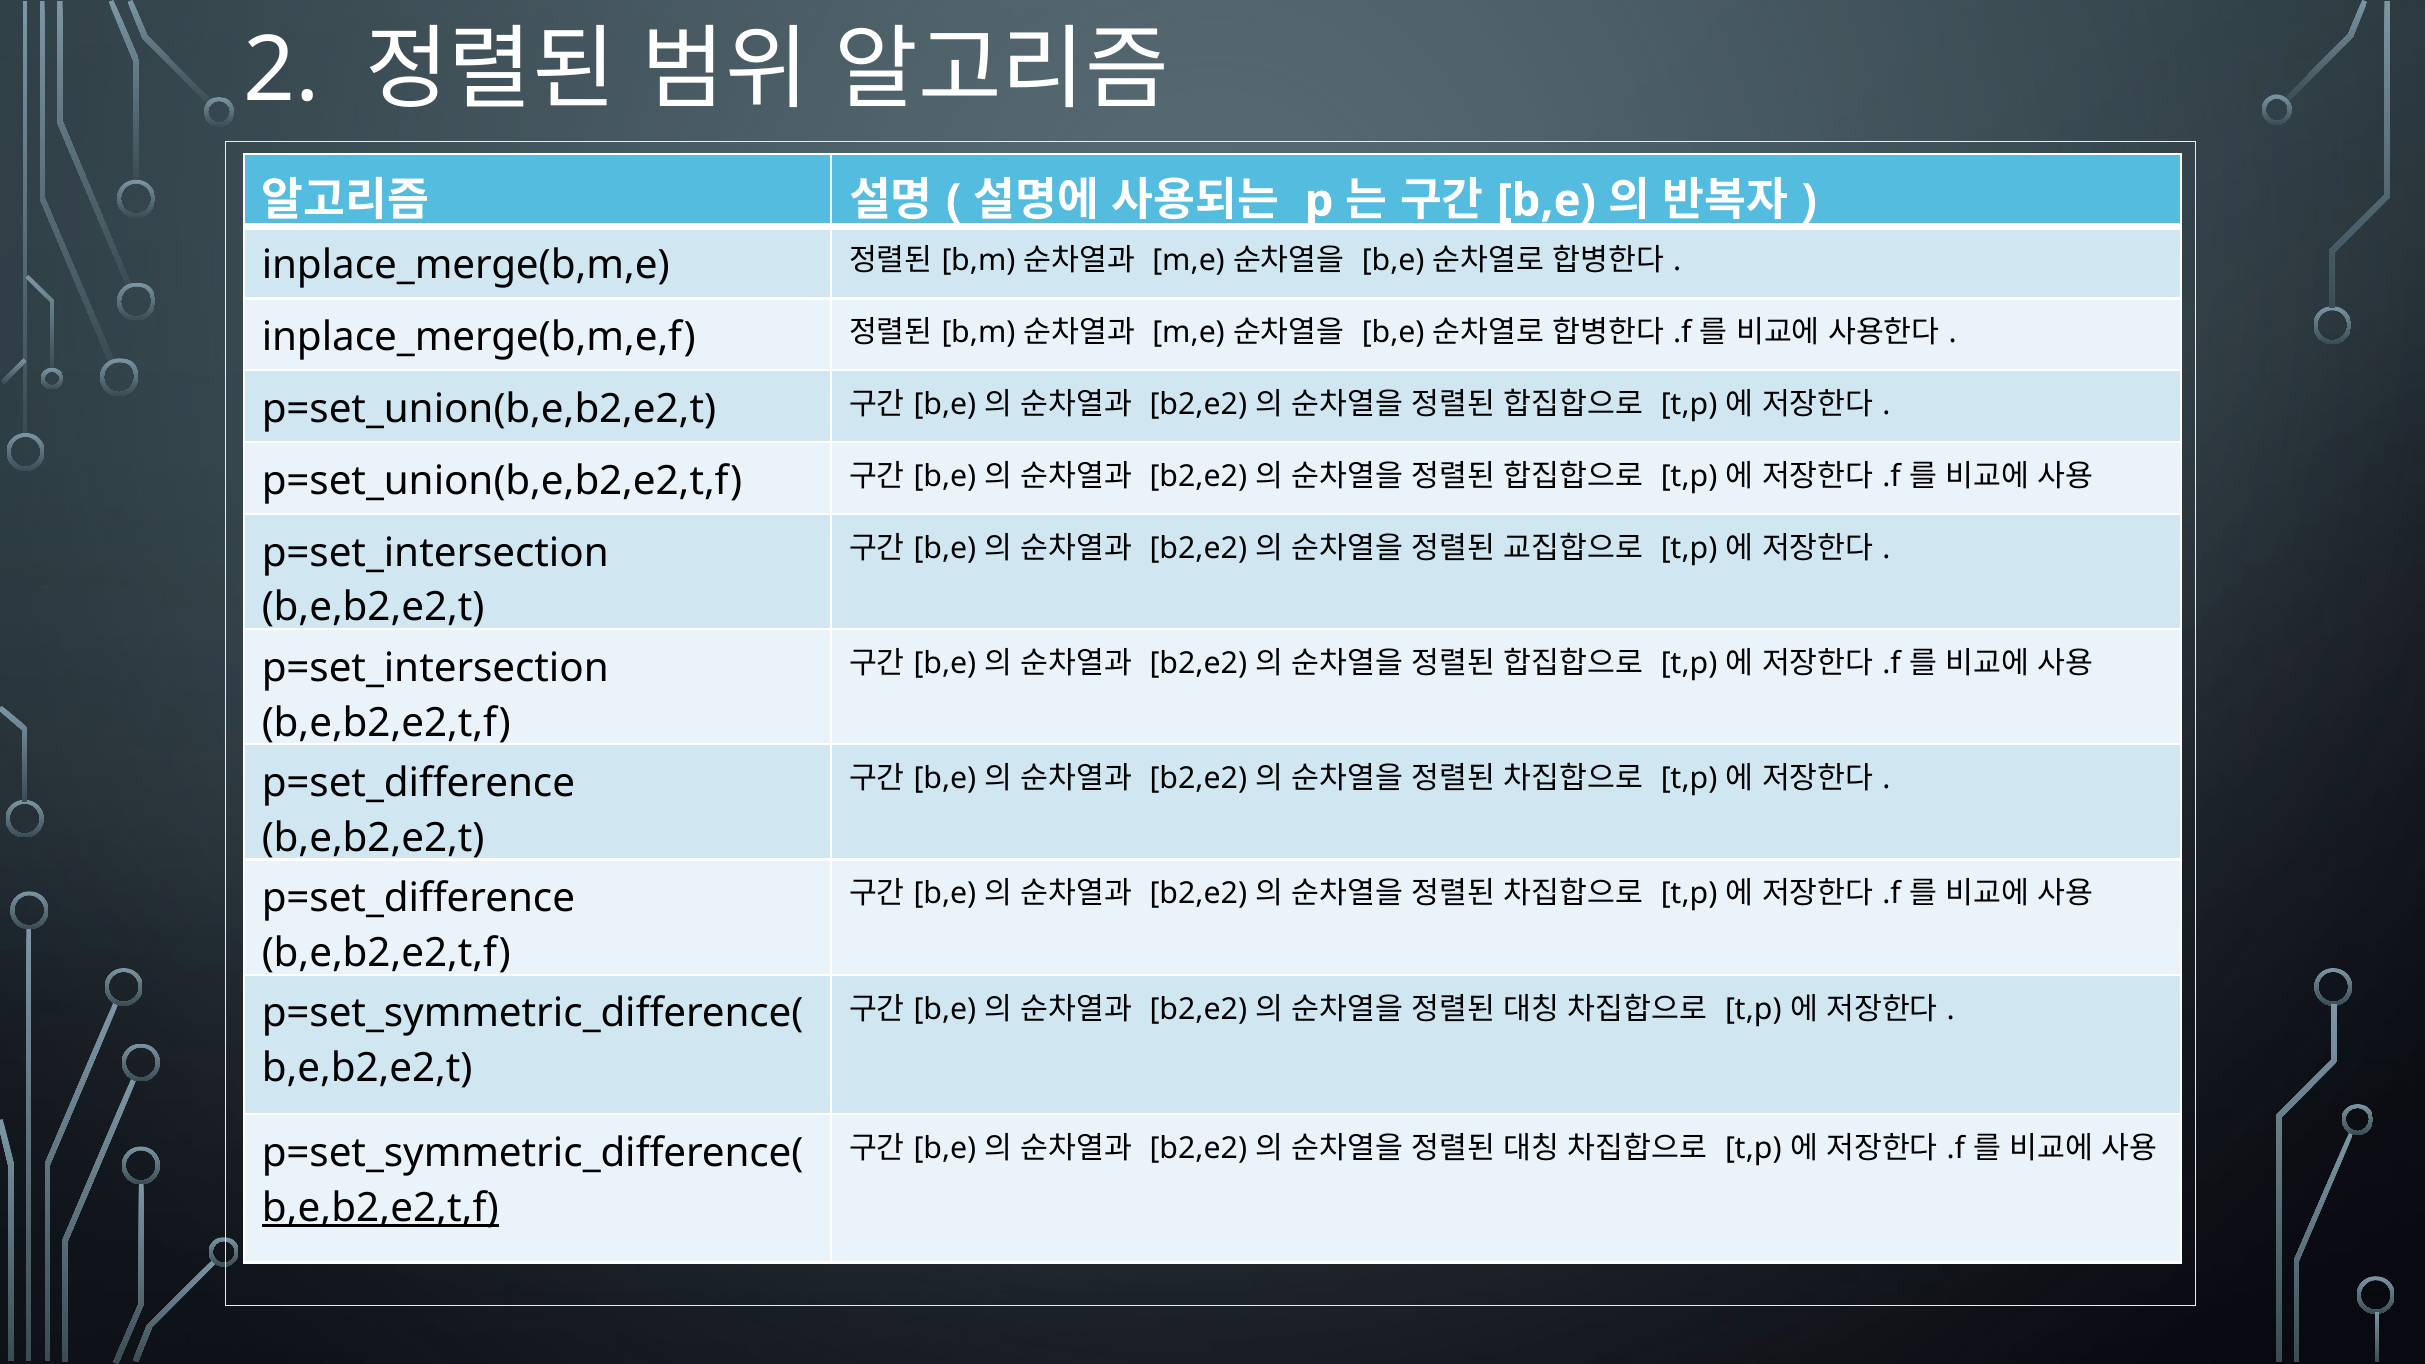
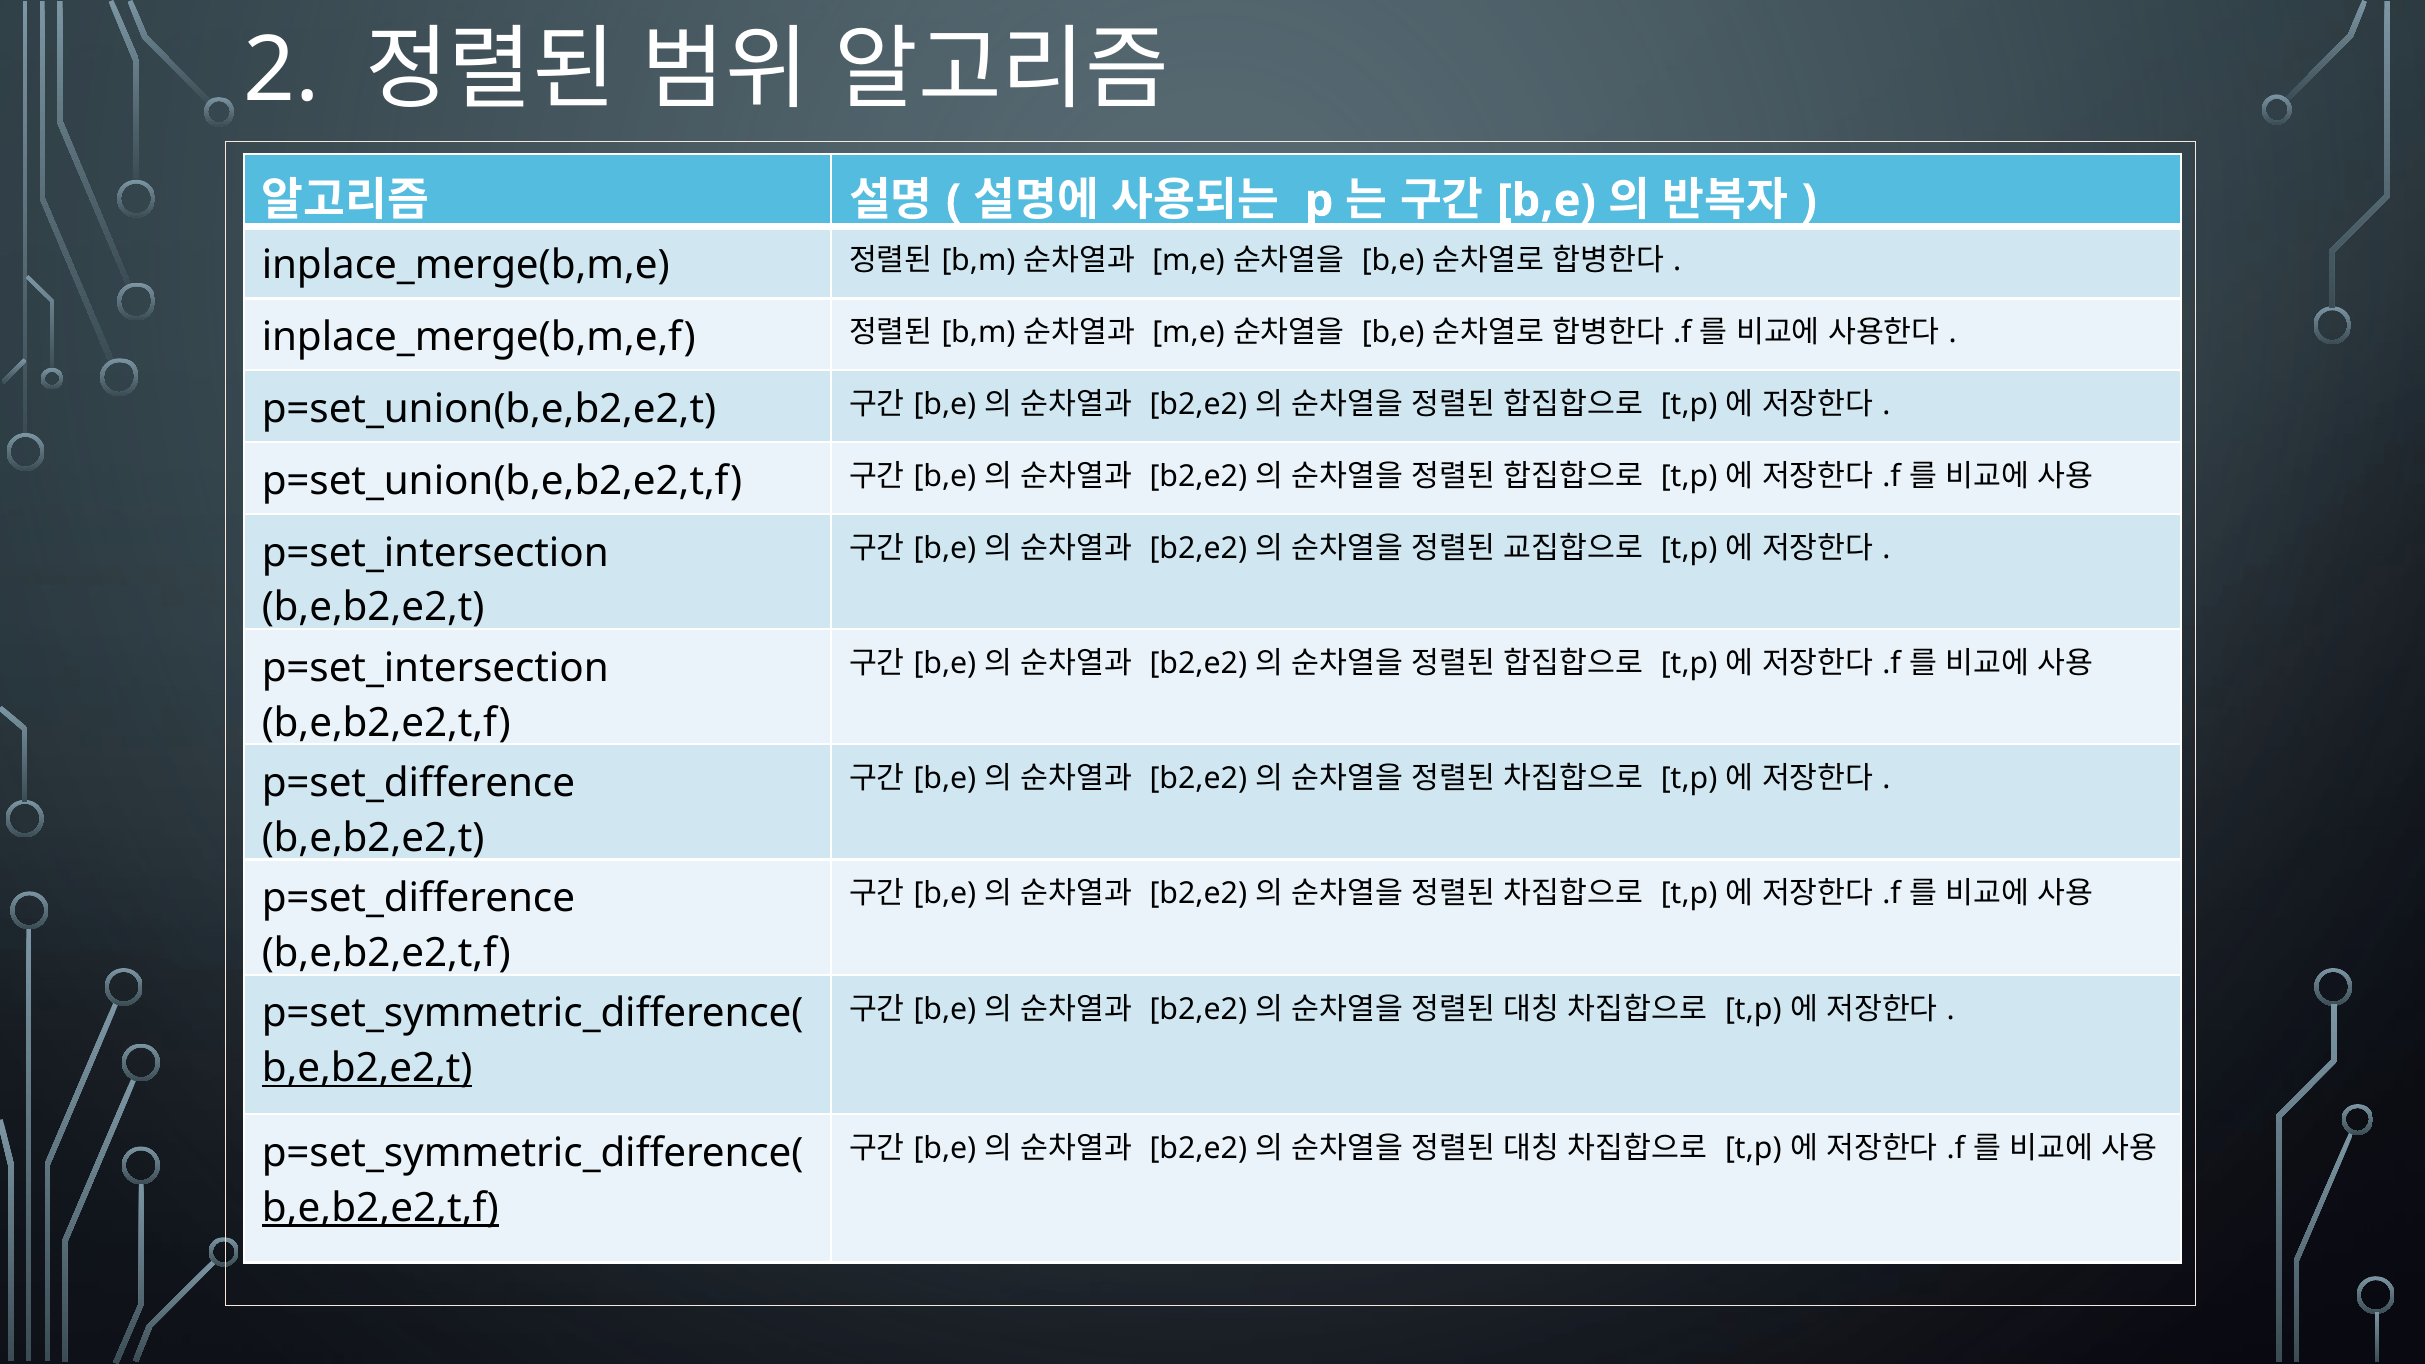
b,e,b2,e2,t at (367, 1068) underline: none -> present
